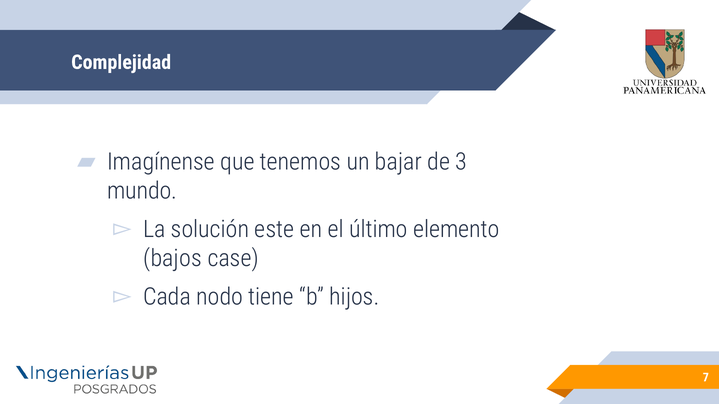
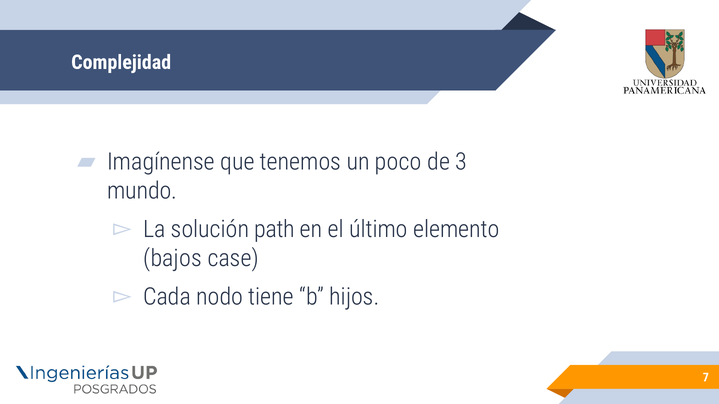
bajar: bajar -> poco
este: este -> path
